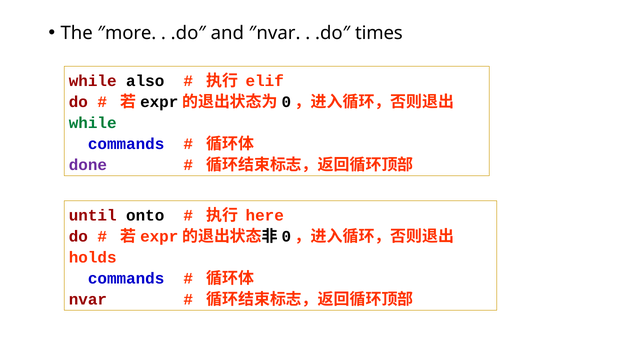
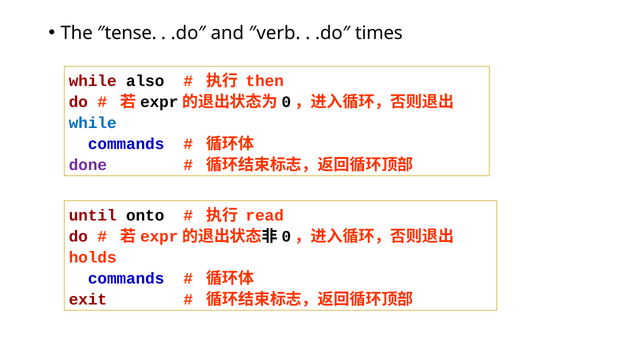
″more: ″more -> ″tense
″nvar: ″nvar -> ″verb
elif: elif -> then
while at (93, 123) colour: green -> blue
here: here -> read
nvar: nvar -> exit
